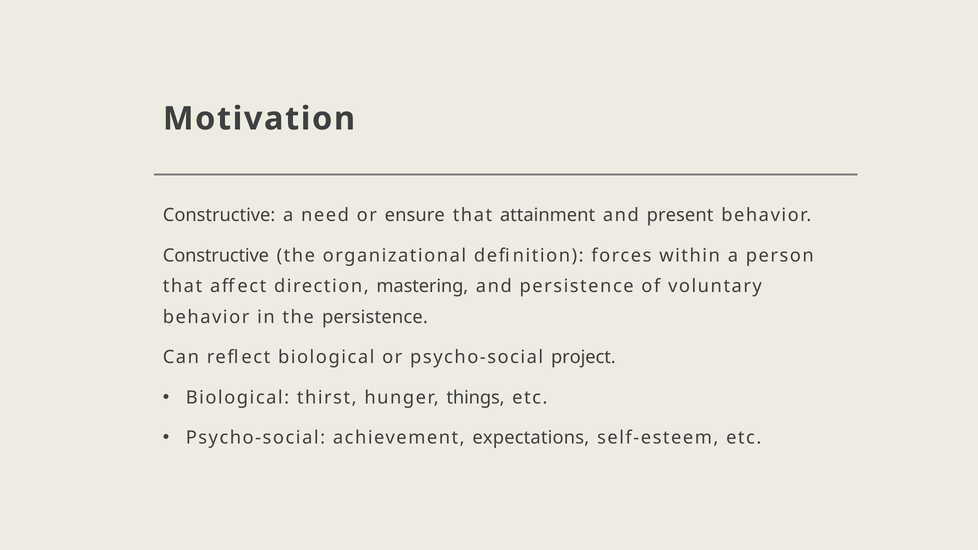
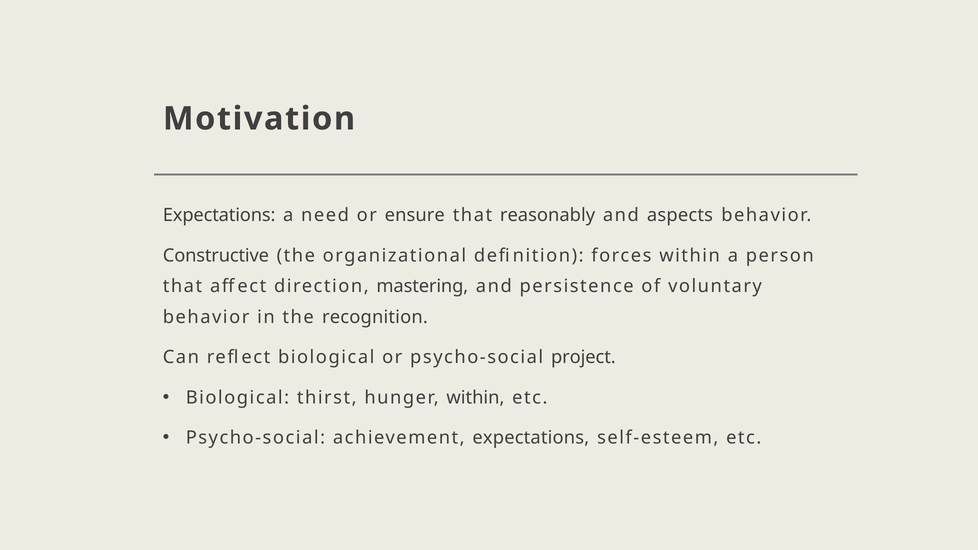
Constructive at (219, 215): Constructive -> Expectations
attainment: attainment -> reasonably
present: present -> aspects
the persistence: persistence -> recognition
hunger things: things -> within
